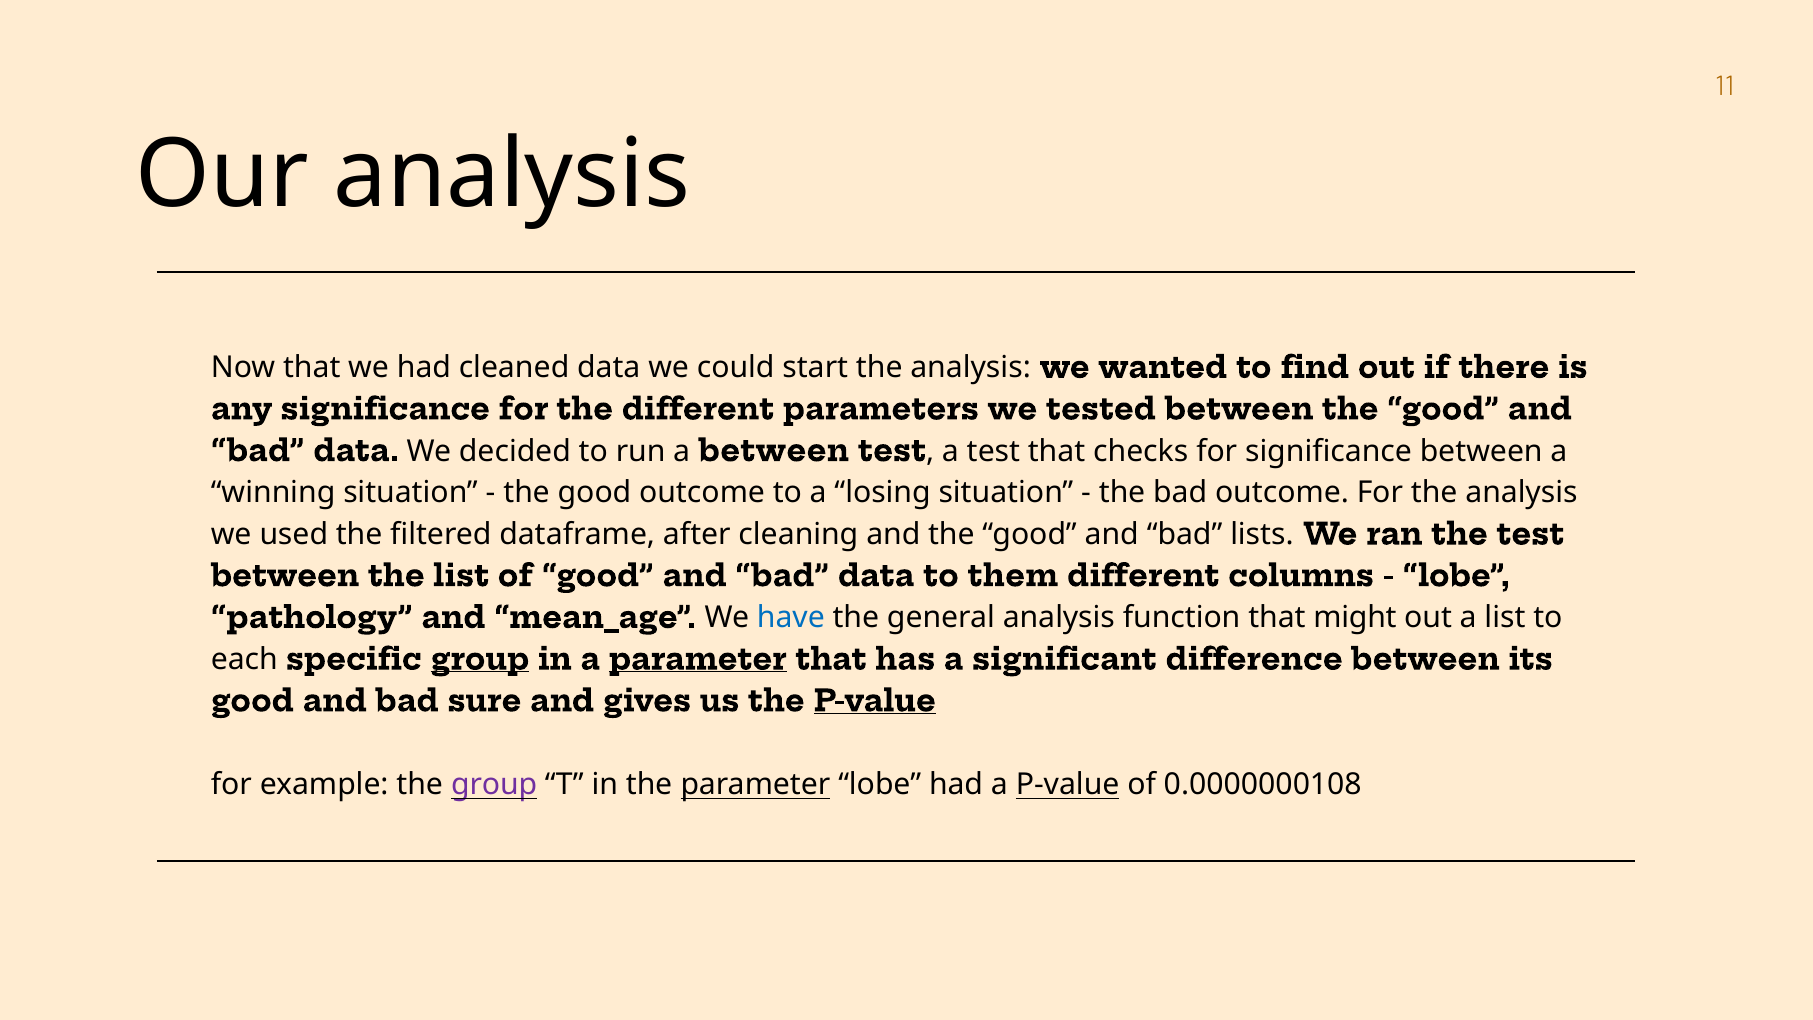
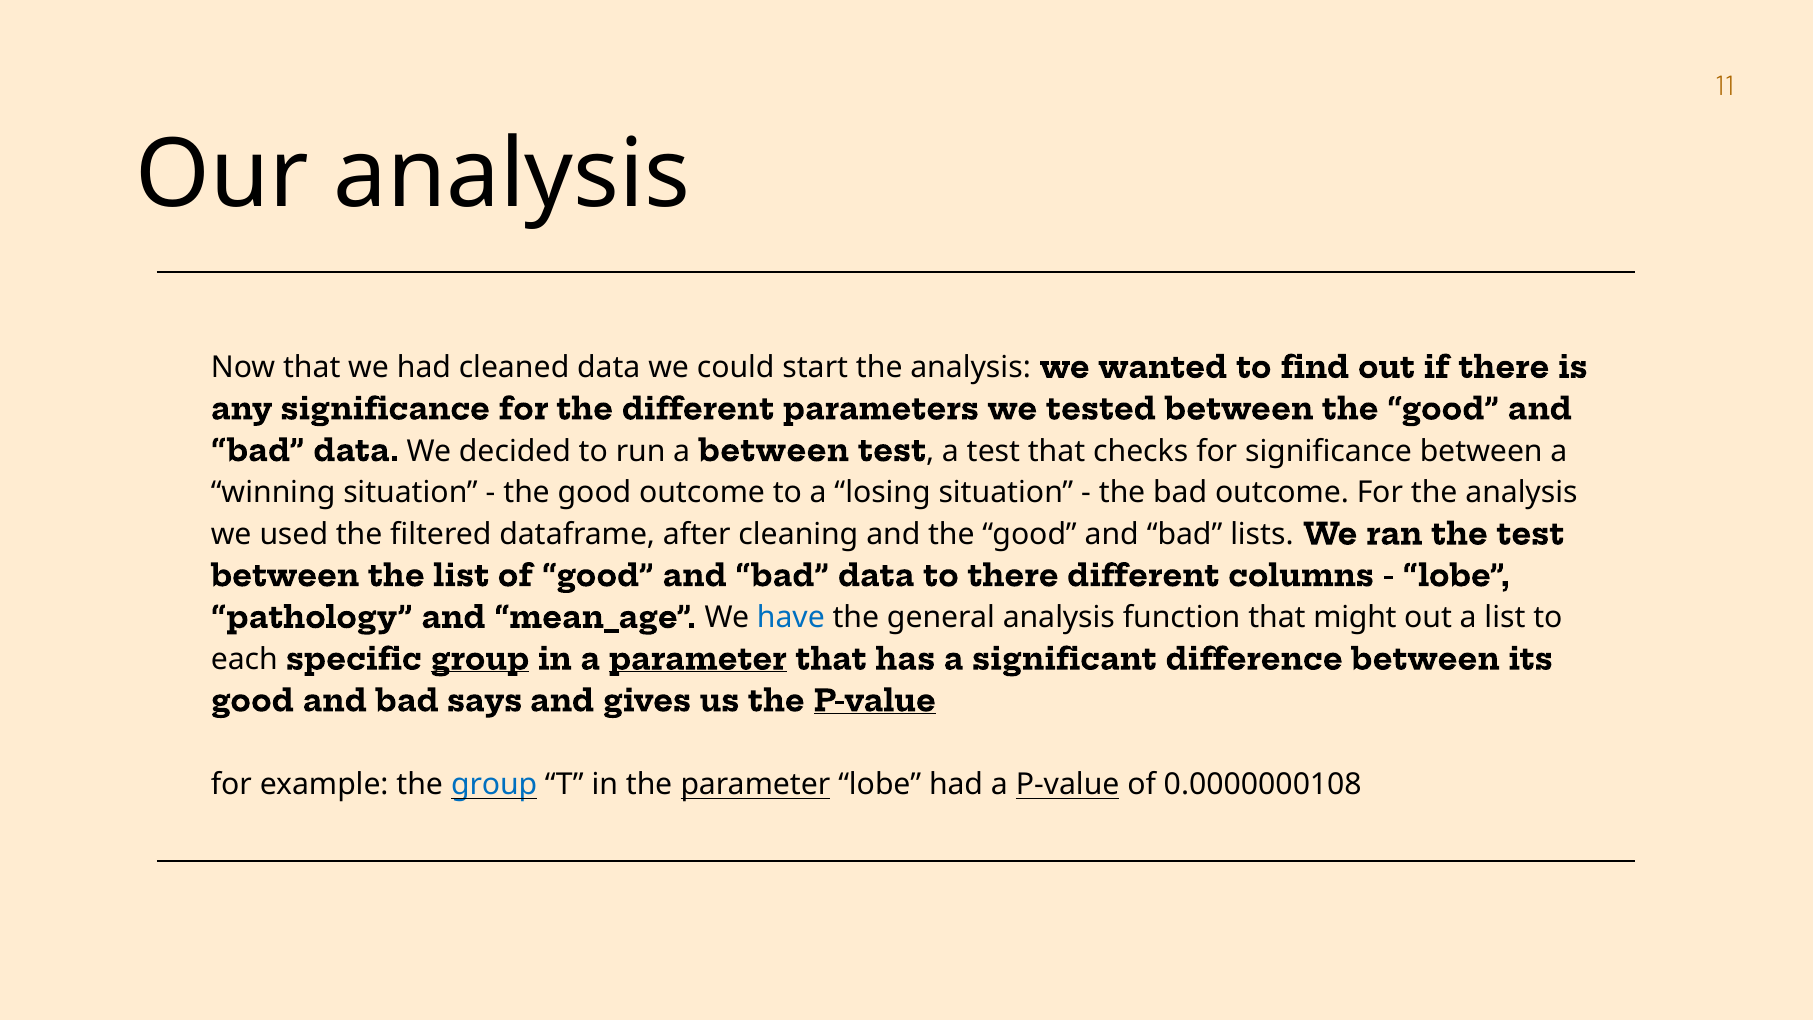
to them: them -> there
sure: sure -> says
group at (494, 785) colour: purple -> blue
